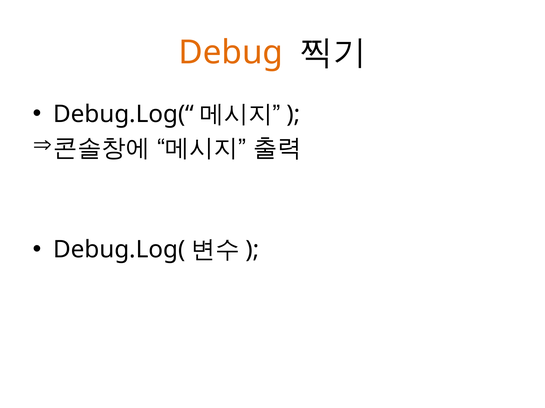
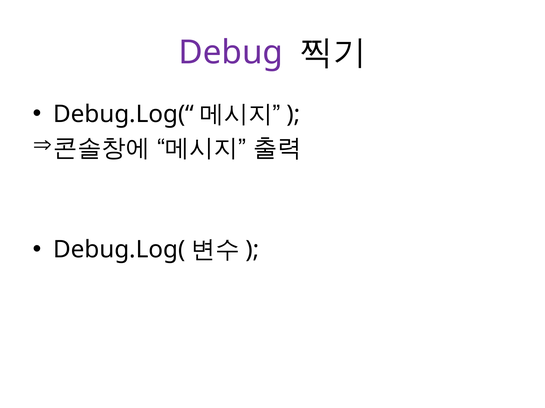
Debug colour: orange -> purple
